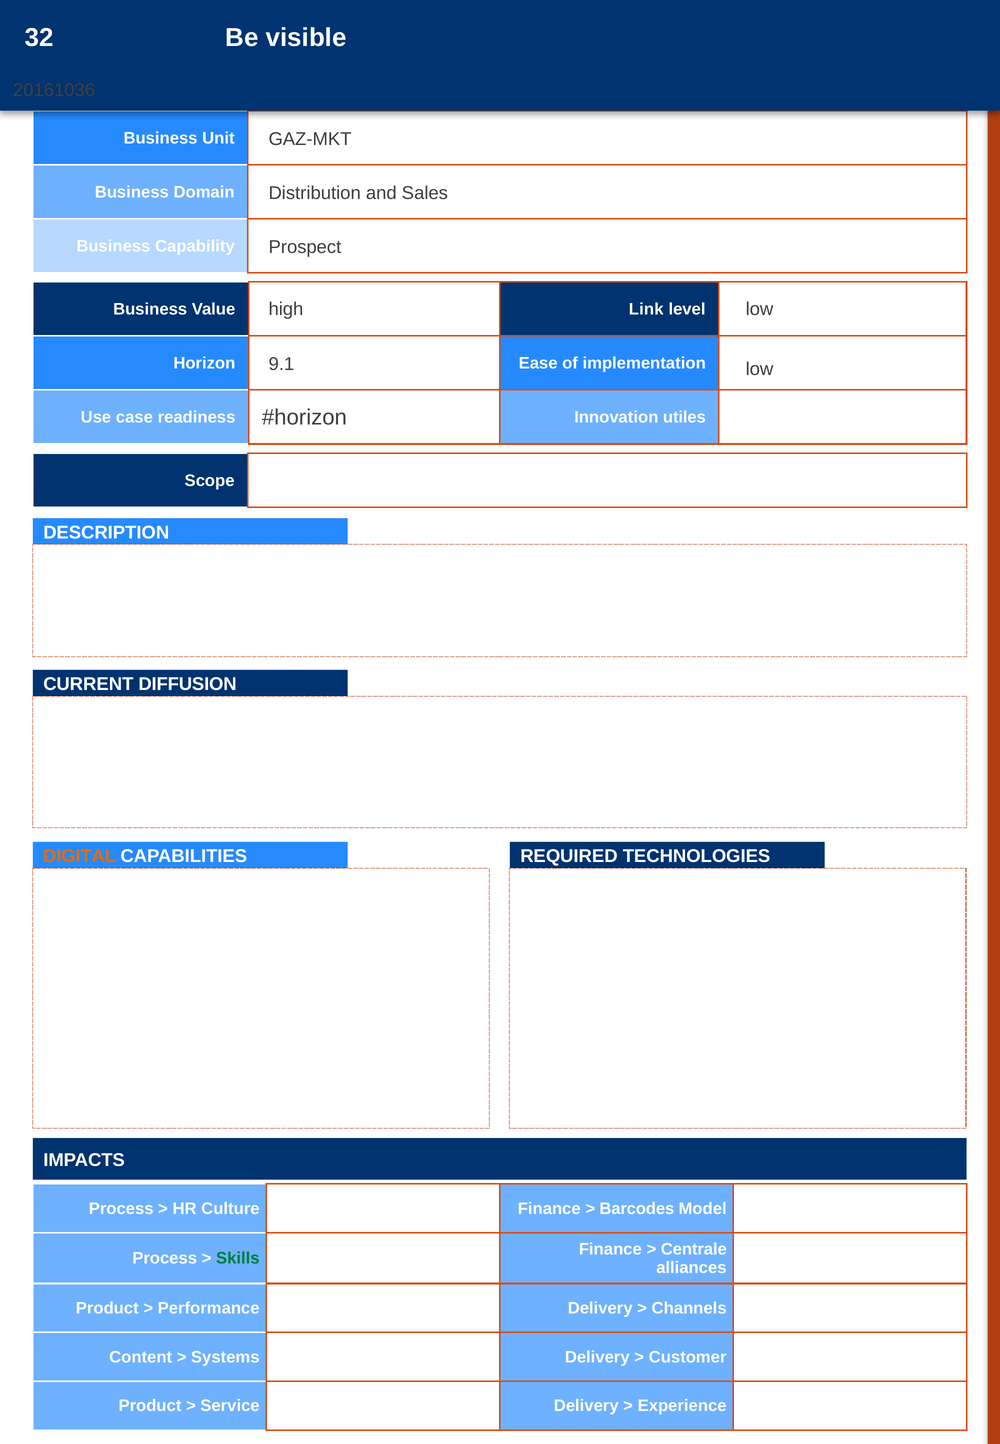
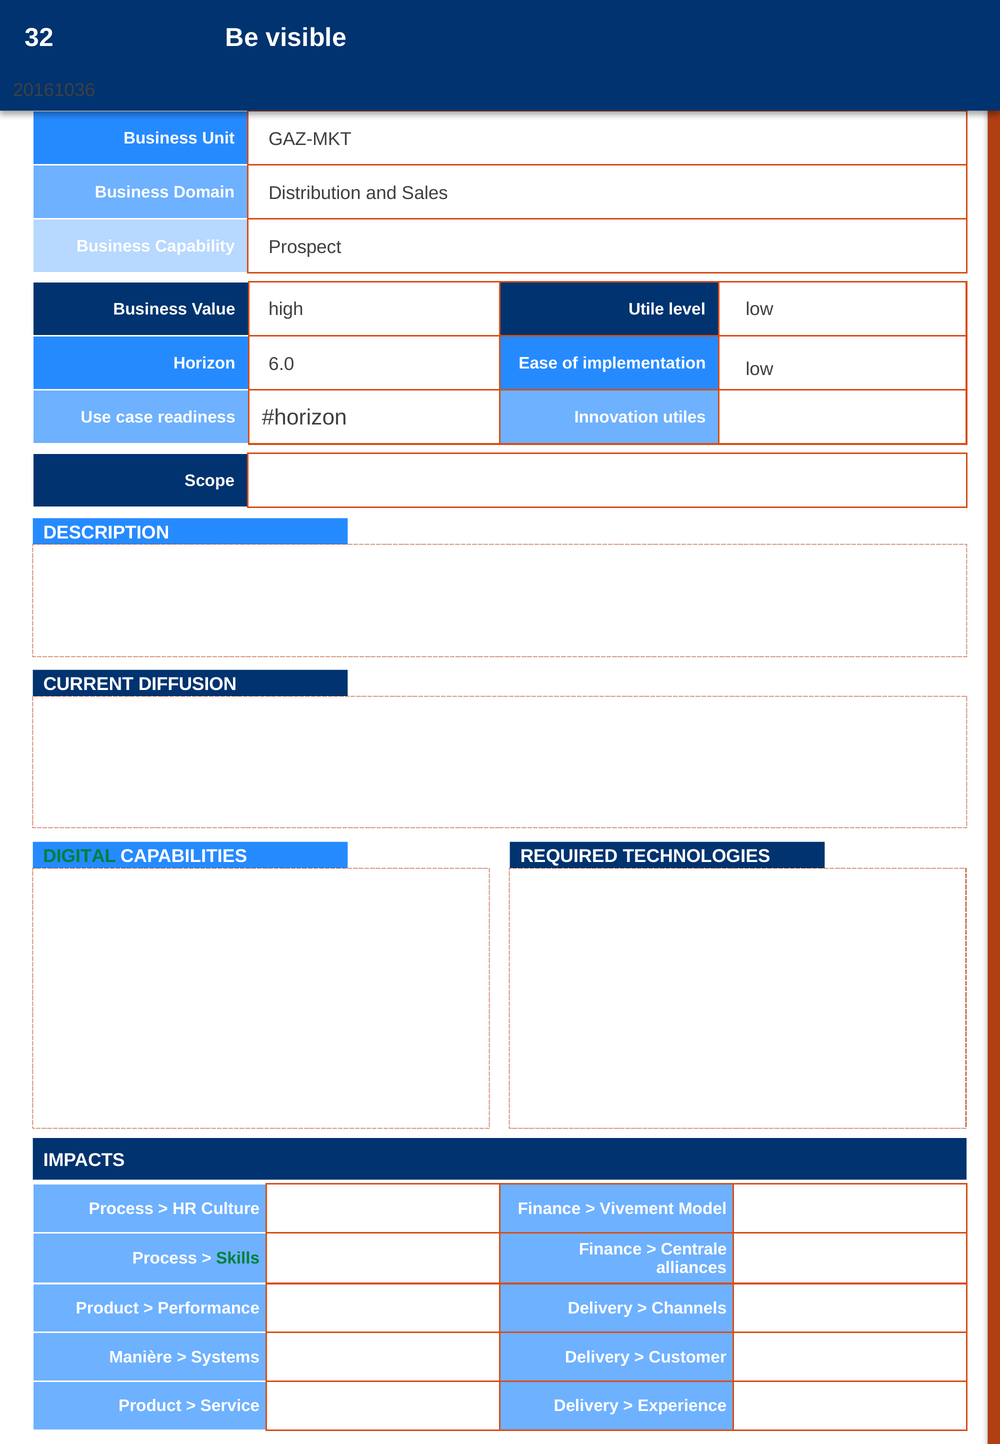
Link: Link -> Utile
9.1: 9.1 -> 6.0
DIGITAL colour: orange -> green
Barcodes: Barcodes -> Vivement
Content: Content -> Manière
